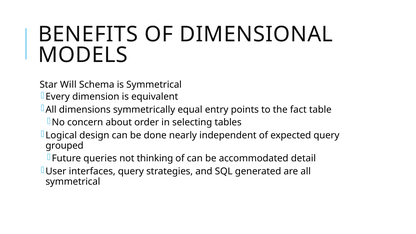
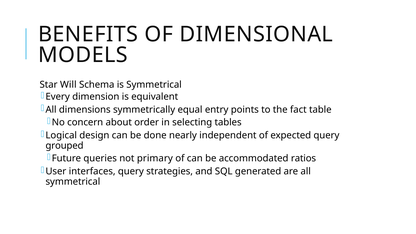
thinking: thinking -> primary
detail: detail -> ratios
